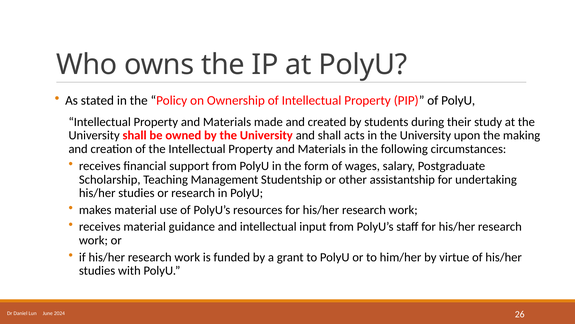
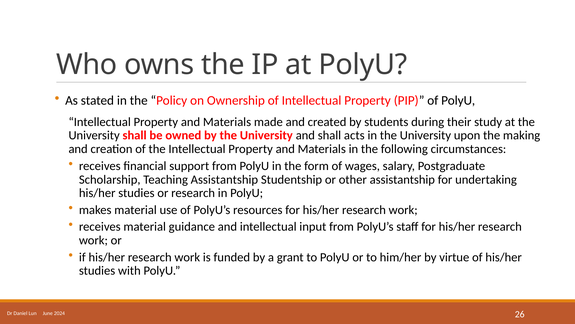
Teaching Management: Management -> Assistantship
